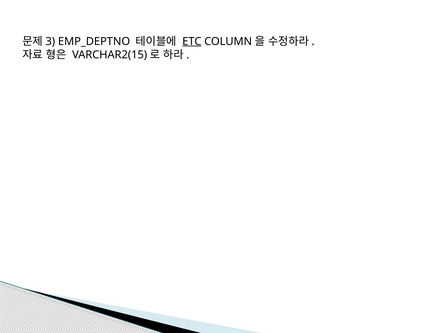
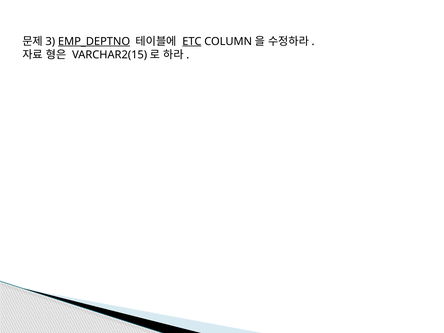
EMP_DEPTNO underline: none -> present
